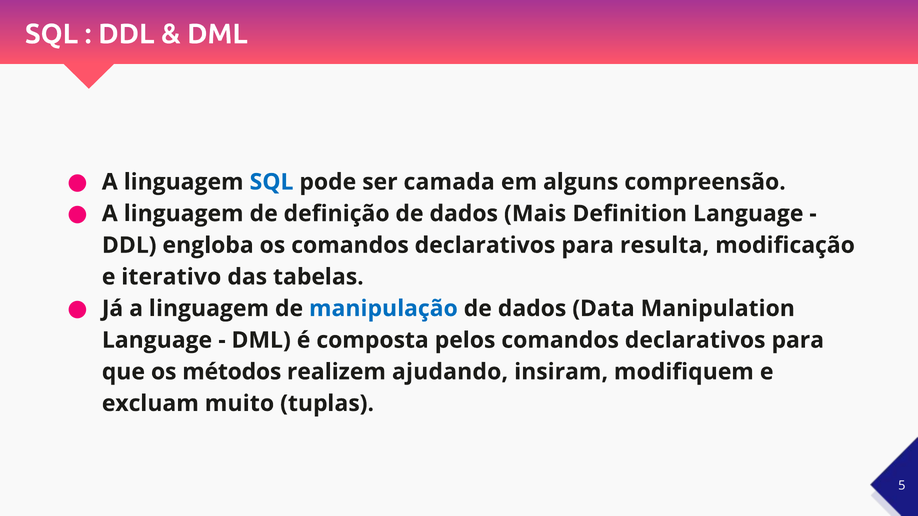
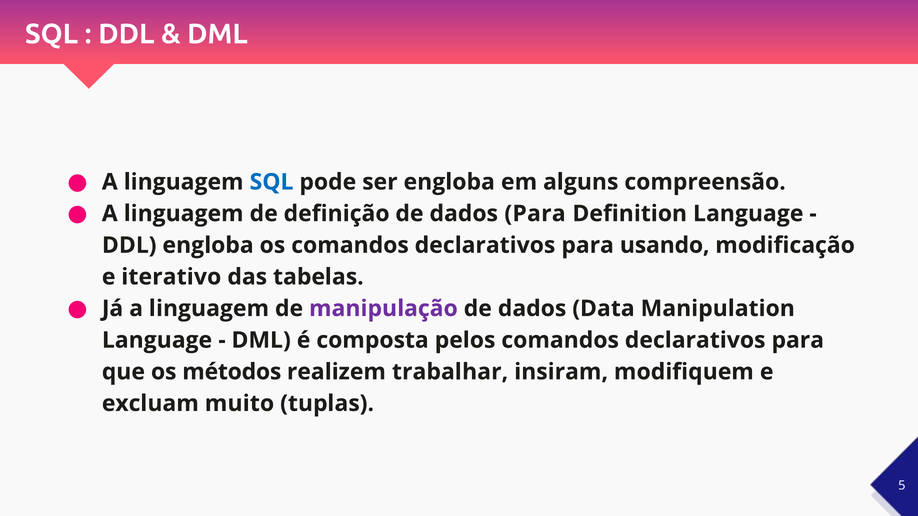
ser camada: camada -> engloba
dados Mais: Mais -> Para
resulta: resulta -> usando
manipulação colour: blue -> purple
ajudando: ajudando -> trabalhar
